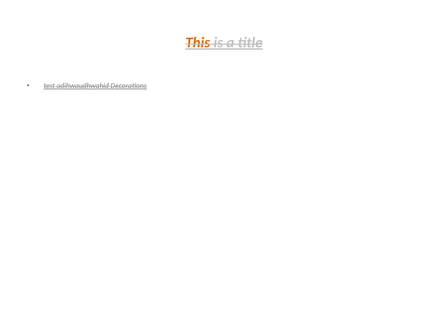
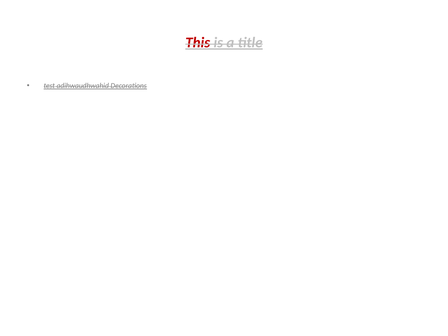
This colour: orange -> red
